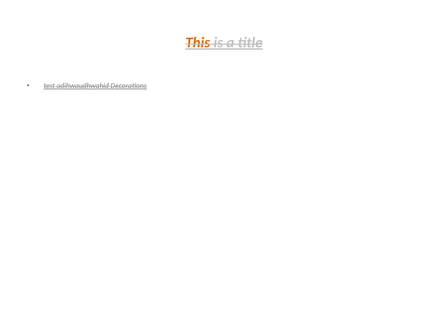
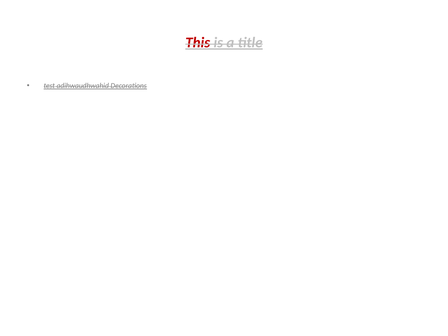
This colour: orange -> red
